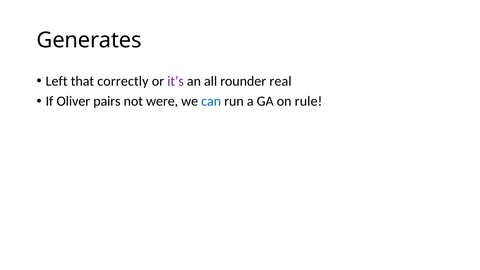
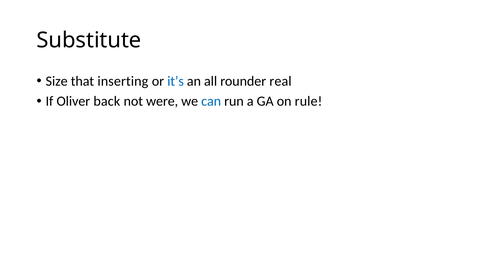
Generates: Generates -> Substitute
Left: Left -> Size
correctly: correctly -> inserting
it’s colour: purple -> blue
pairs: pairs -> back
